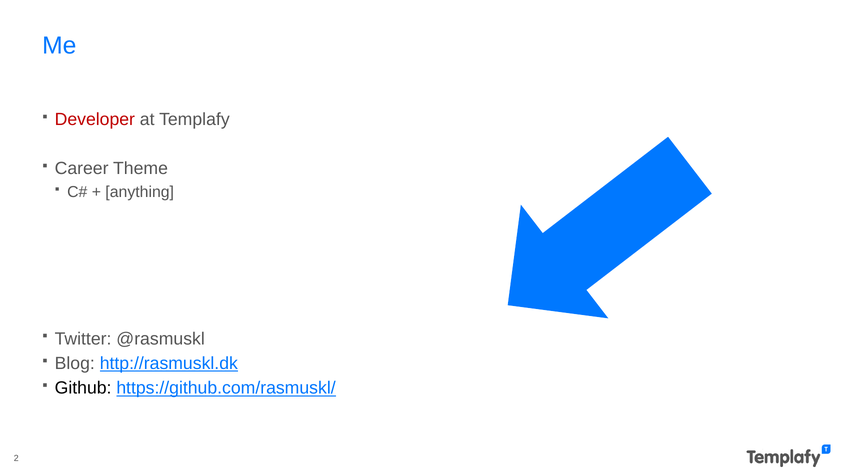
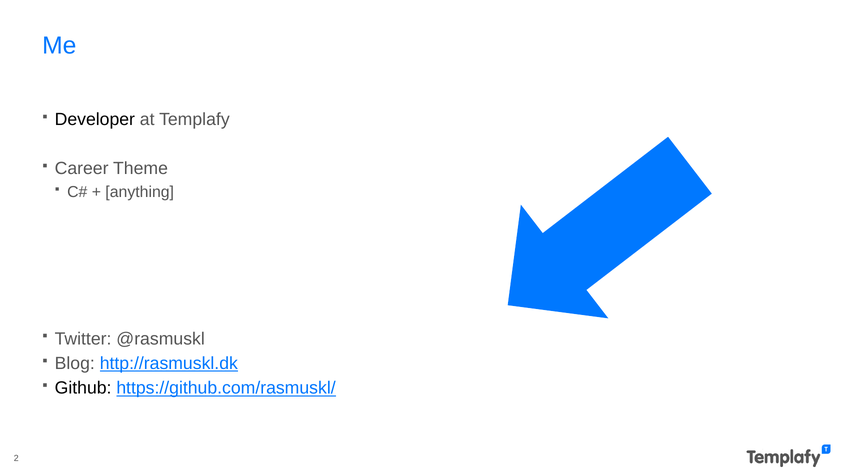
Developer colour: red -> black
